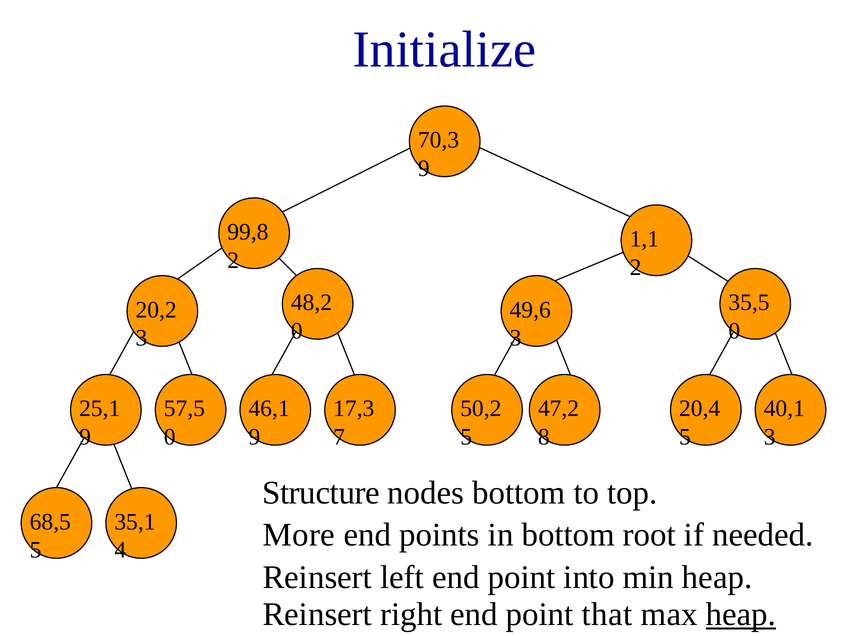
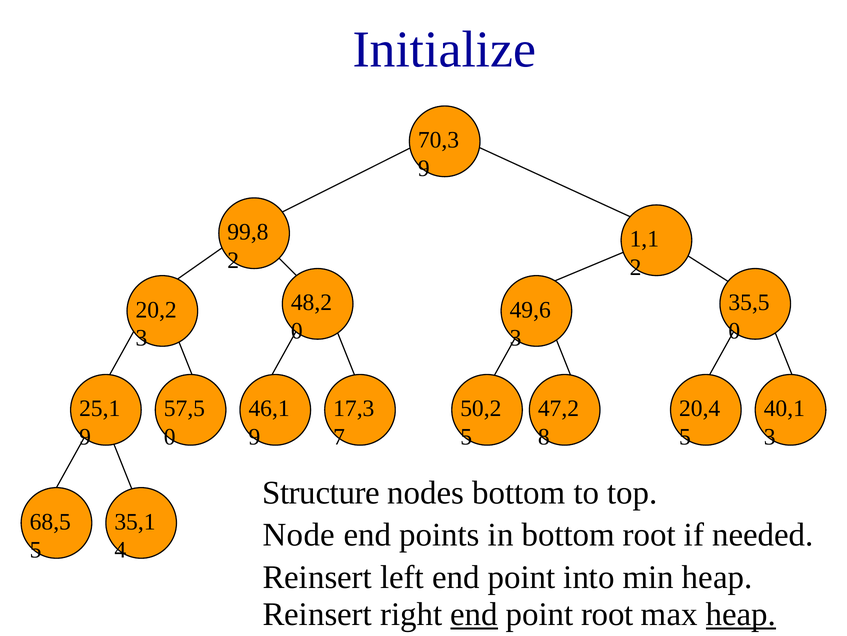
More: More -> Node
end at (474, 613) underline: none -> present
point that: that -> root
